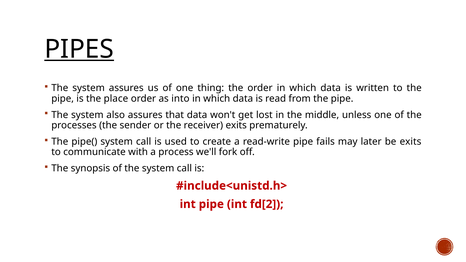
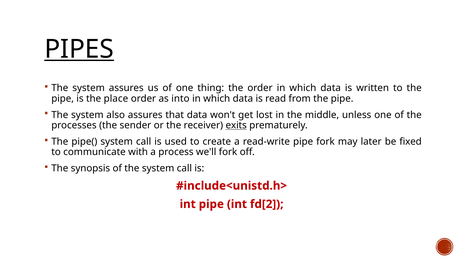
exits at (236, 125) underline: none -> present
pipe fails: fails -> fork
be exits: exits -> fixed
